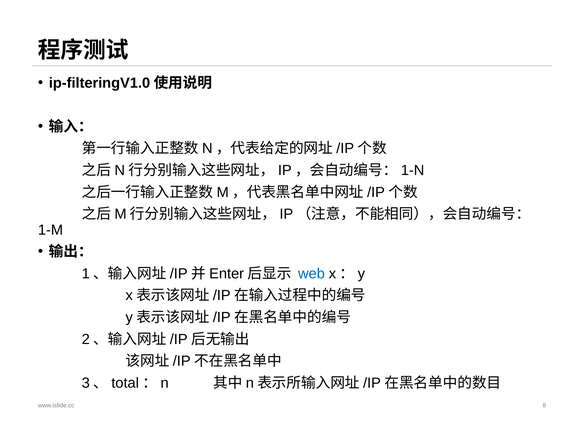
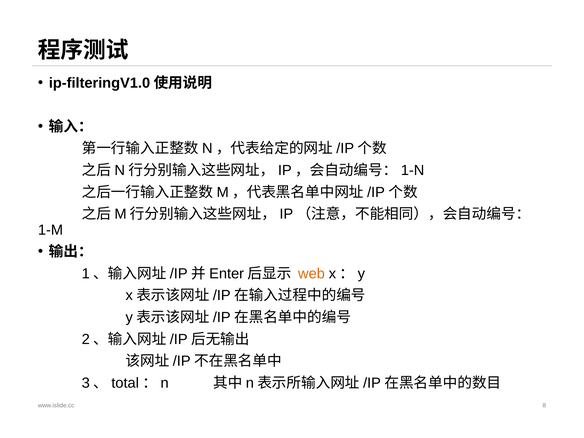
web colour: blue -> orange
